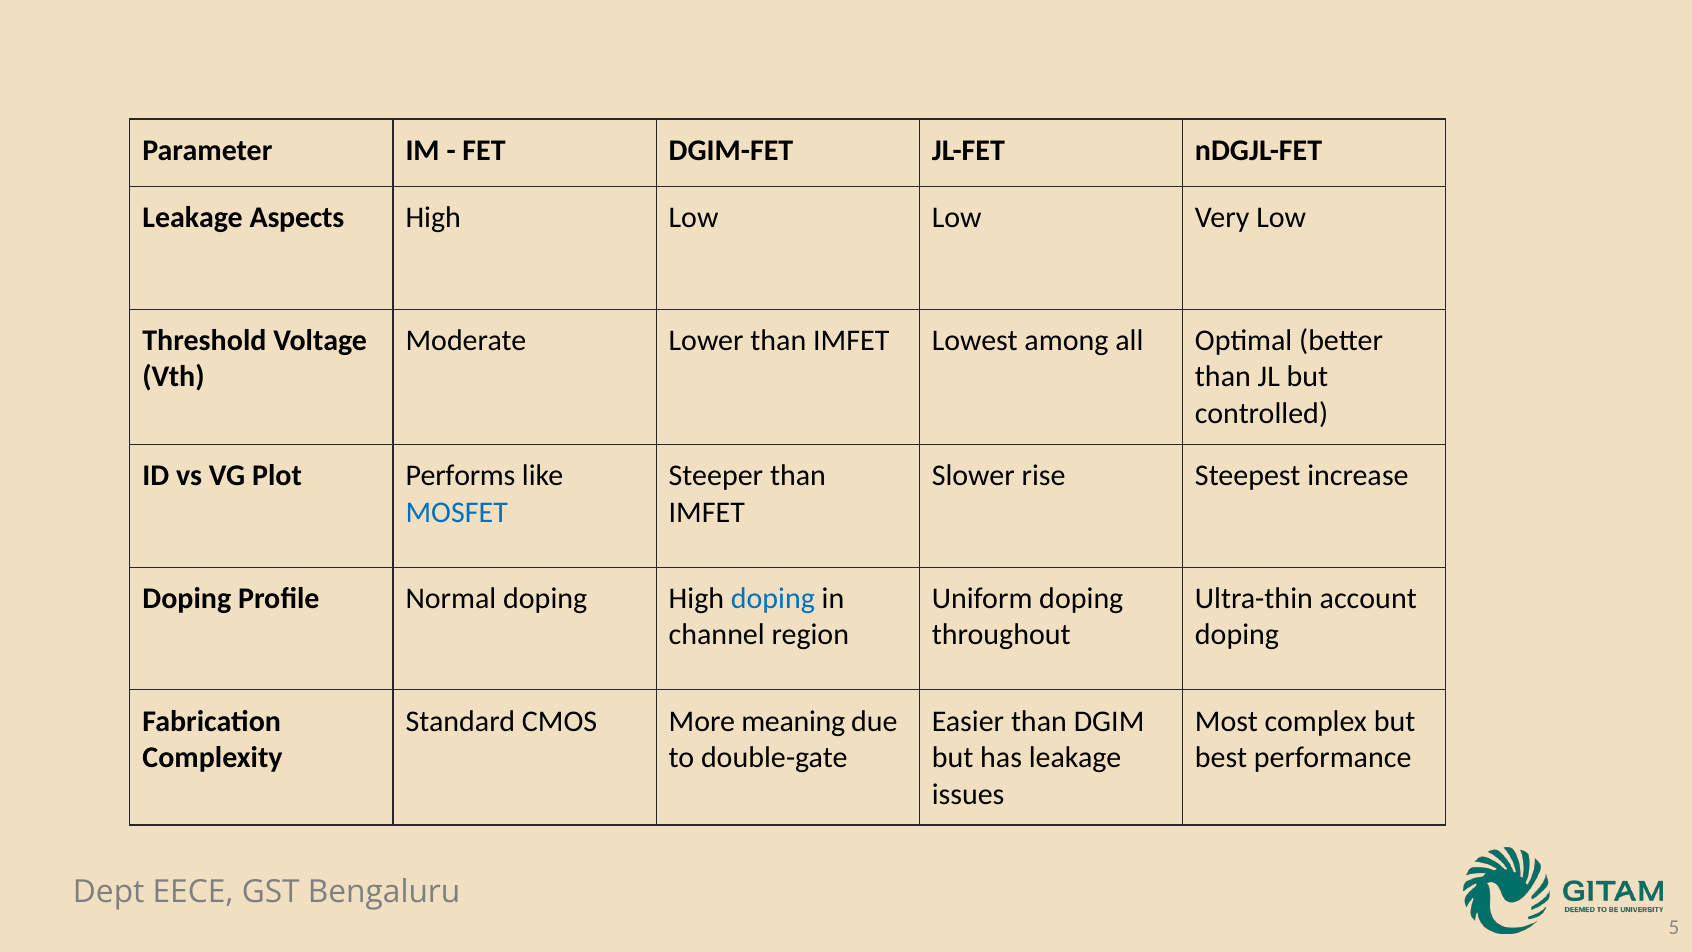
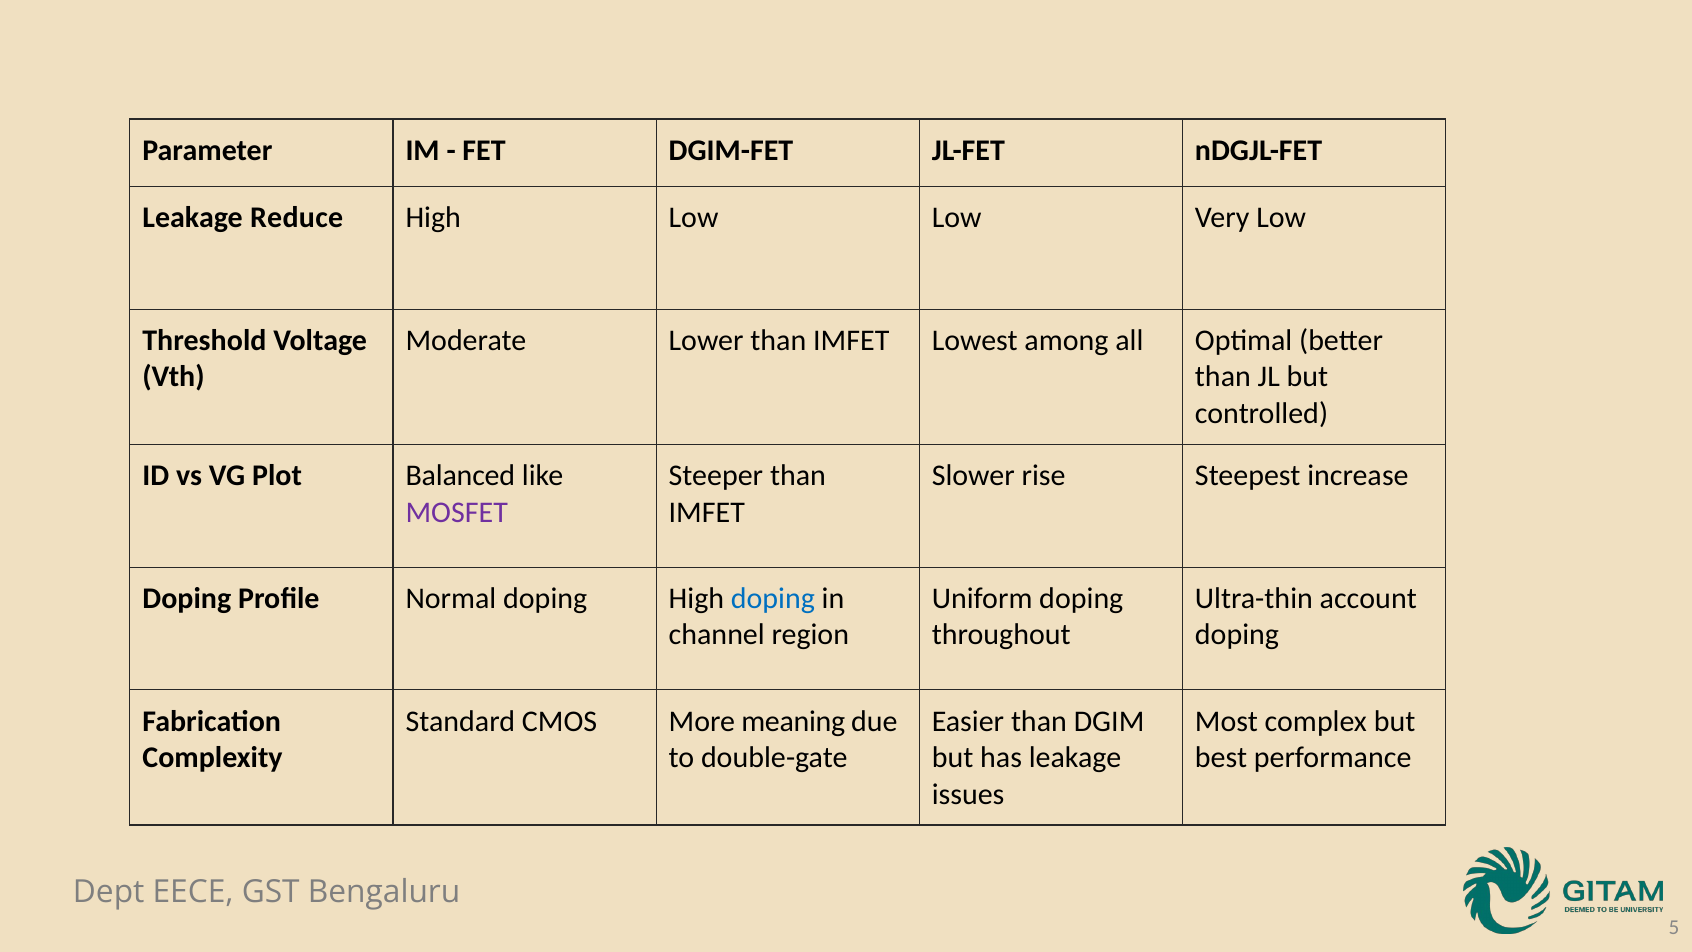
Aspects: Aspects -> Reduce
Performs: Performs -> Balanced
MOSFET colour: blue -> purple
